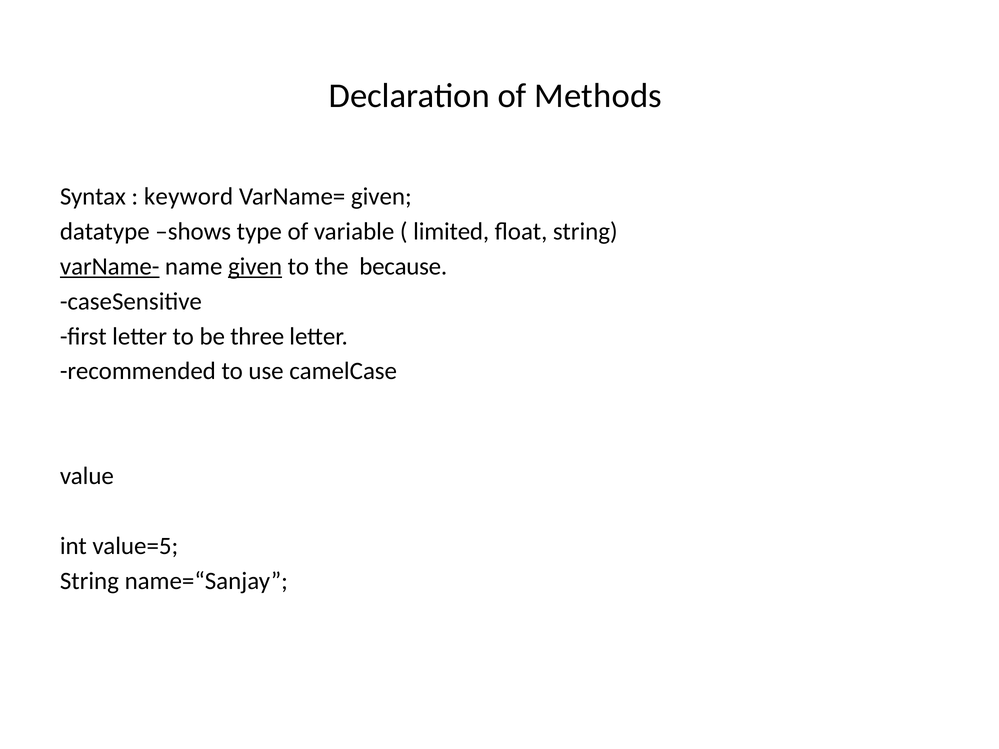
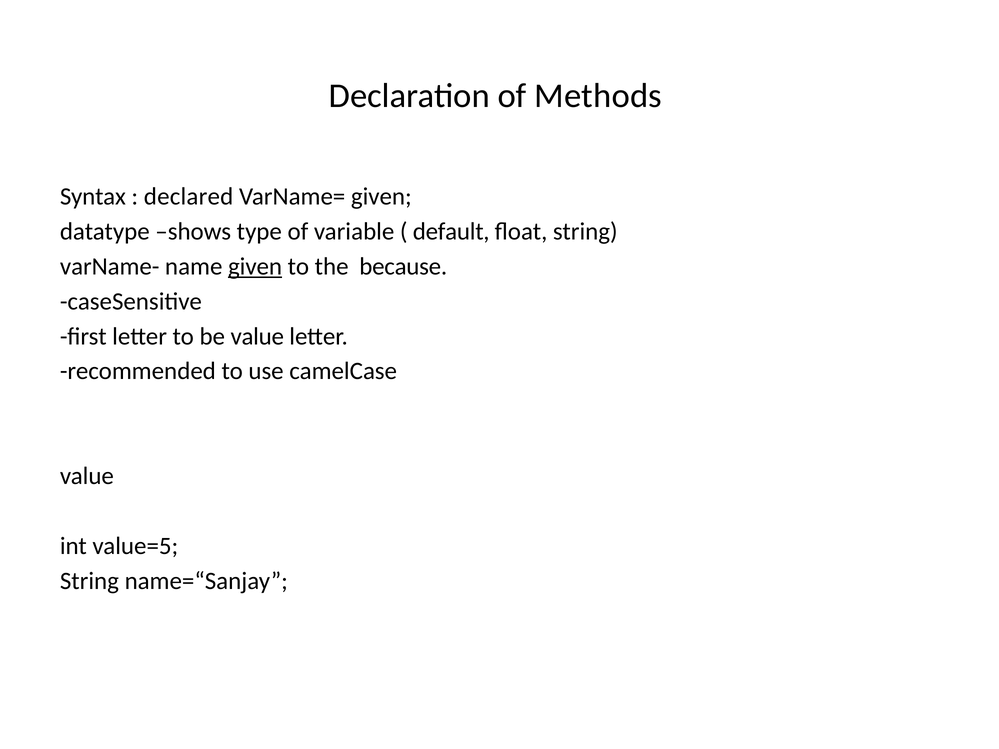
keyword: keyword -> declared
limited: limited -> default
varName- underline: present -> none
be three: three -> value
